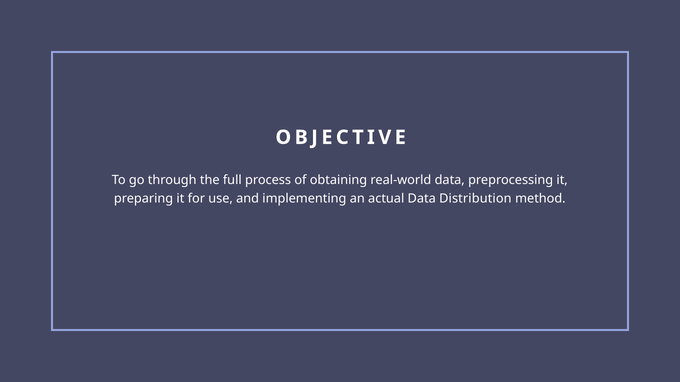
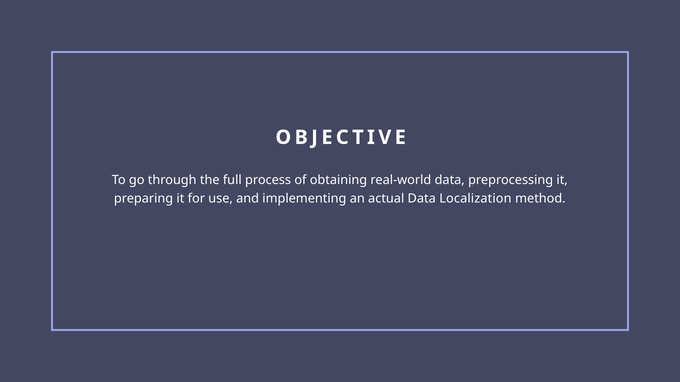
Distribution: Distribution -> Localization
